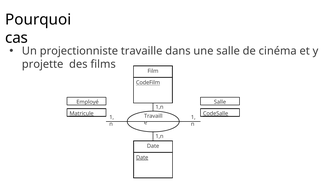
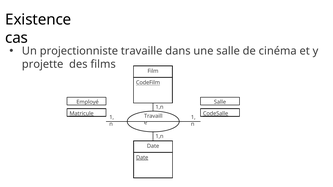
Pourquoi: Pourquoi -> Existence
